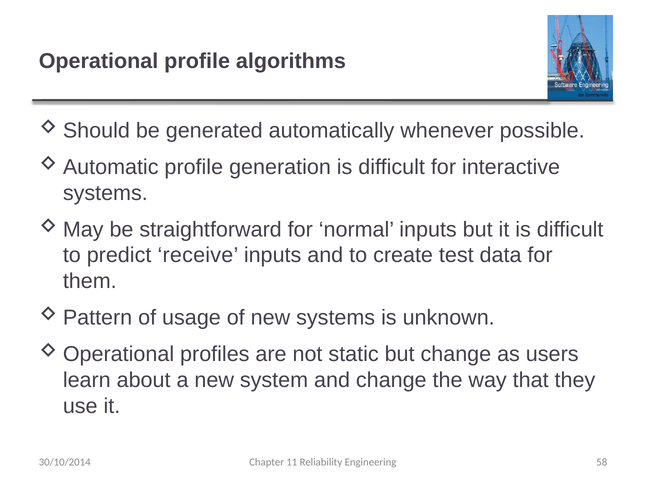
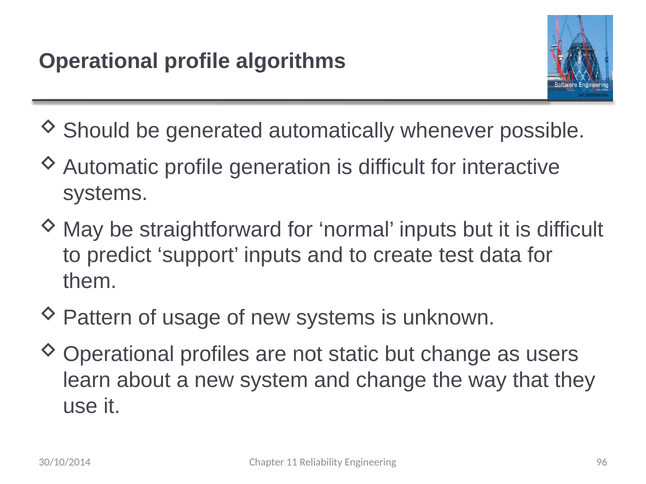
receive: receive -> support
58: 58 -> 96
